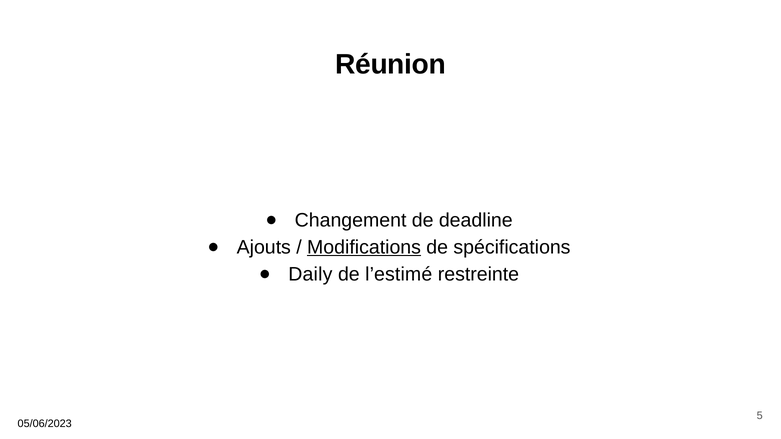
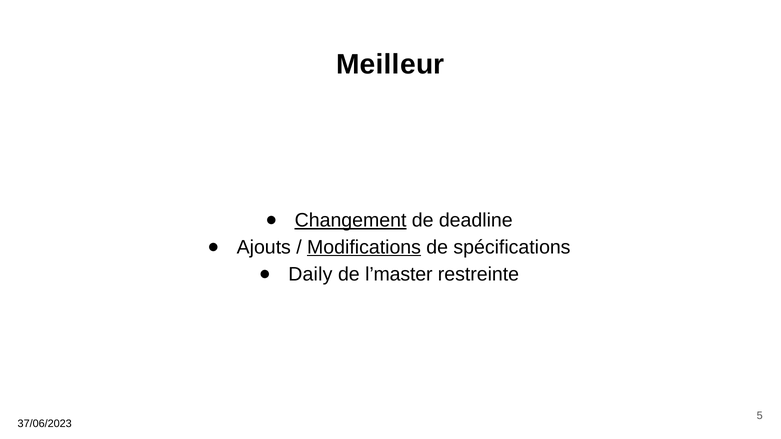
Réunion: Réunion -> Meilleur
Changement underline: none -> present
l’estimé: l’estimé -> l’master
05/06/2023: 05/06/2023 -> 37/06/2023
